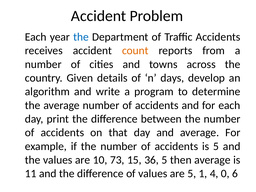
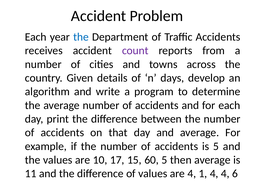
count colour: orange -> purple
73: 73 -> 17
36: 36 -> 60
are 5: 5 -> 4
4 0: 0 -> 4
